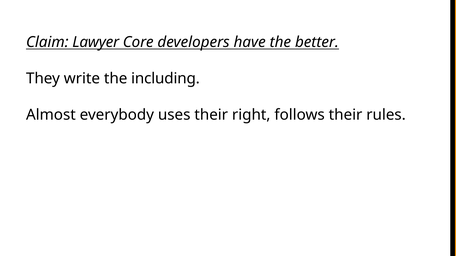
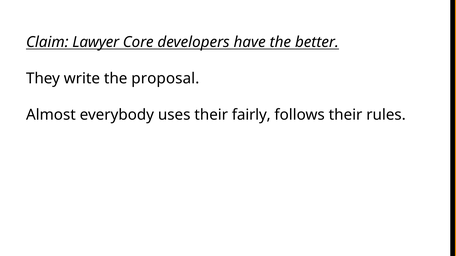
including: including -> proposal
right: right -> fairly
